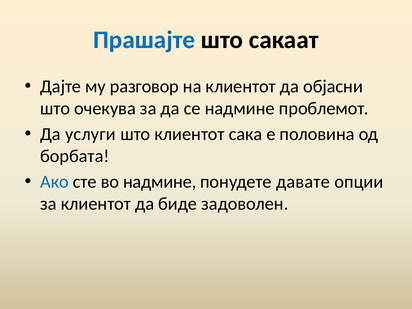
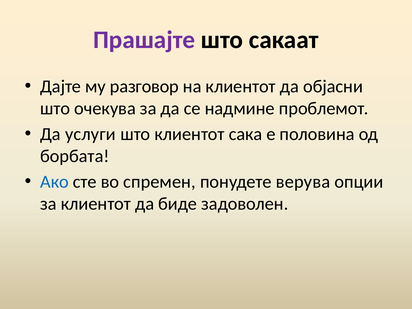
Прашајте colour: blue -> purple
во надмине: надмине -> спремен
давате: давате -> верува
